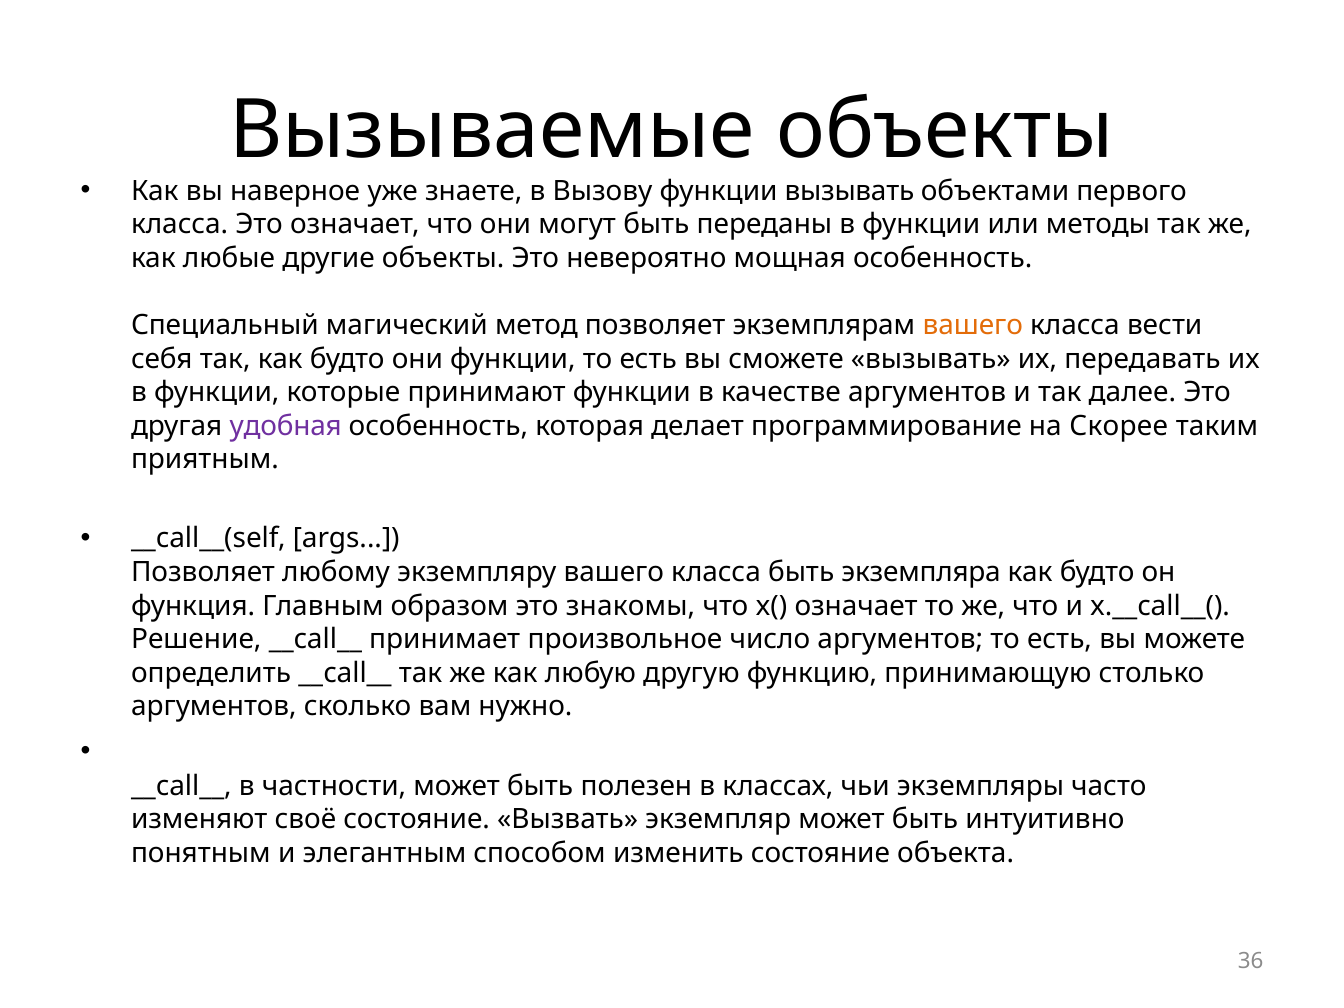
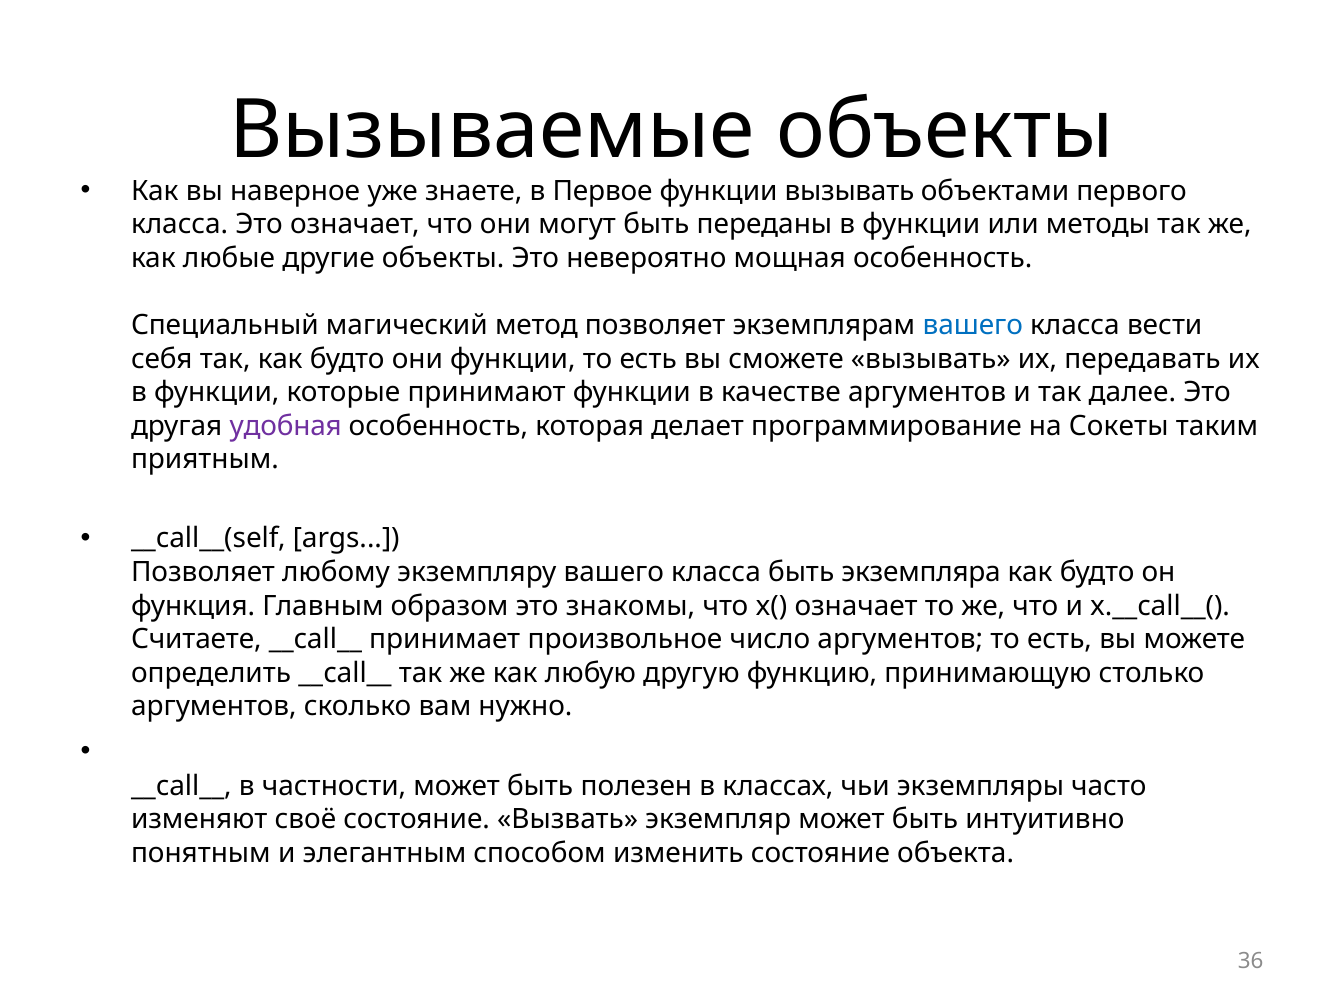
Вызову: Вызову -> Первое
вашего at (973, 325) colour: orange -> blue
Скорее: Скорее -> Сокеты
Решение: Решение -> Считаете
